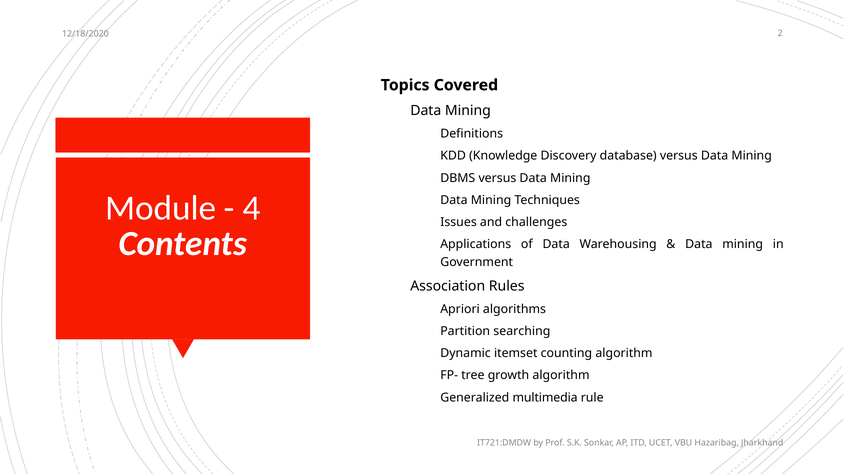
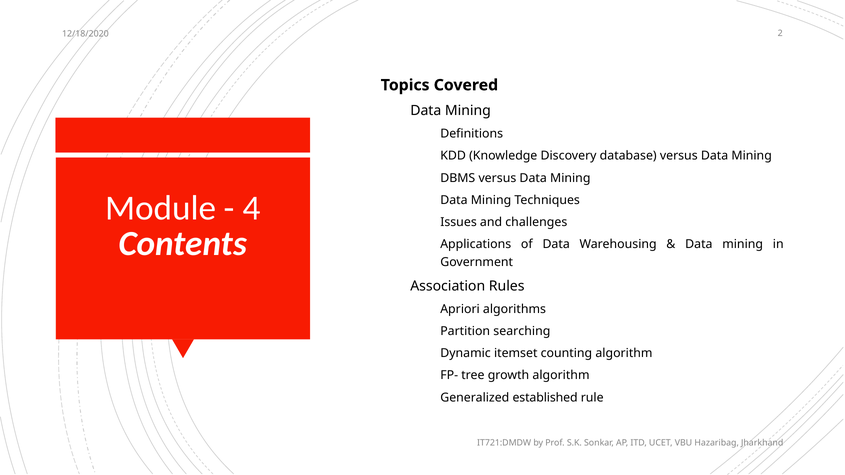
multimedia: multimedia -> established
